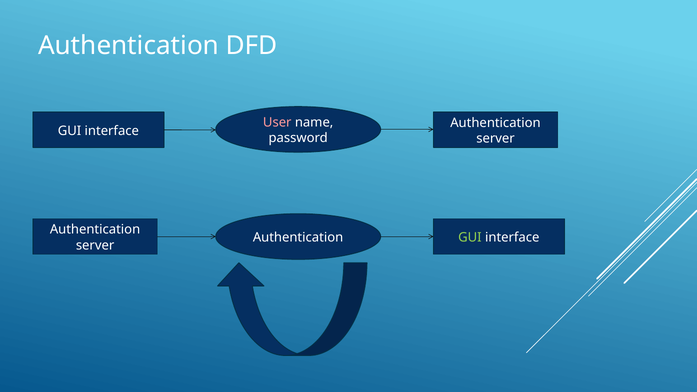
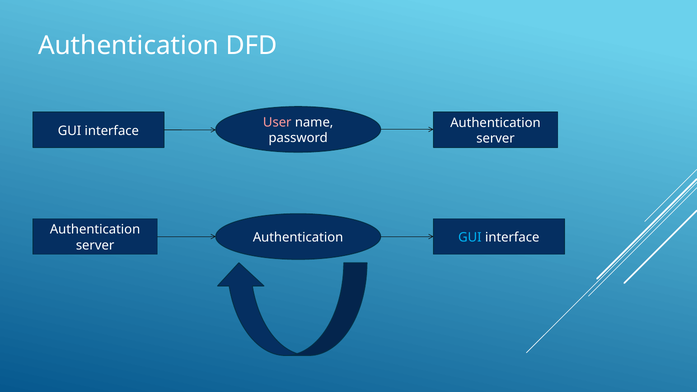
GUI at (470, 237) colour: light green -> light blue
